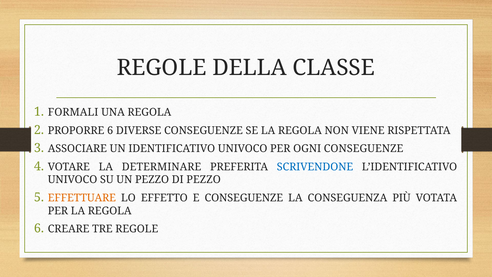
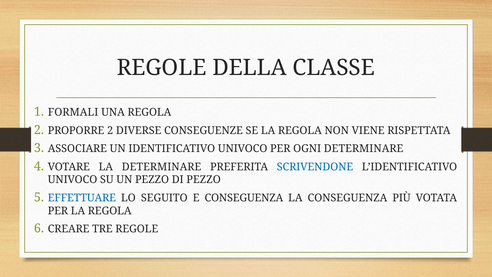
PROPORRE 6: 6 -> 2
OGNI CONSEGUENZE: CONSEGUENZE -> DETERMINARE
EFFETTUARE colour: orange -> blue
EFFETTO: EFFETTO -> SEGUITO
E CONSEGUENZE: CONSEGUENZE -> CONSEGUENZA
